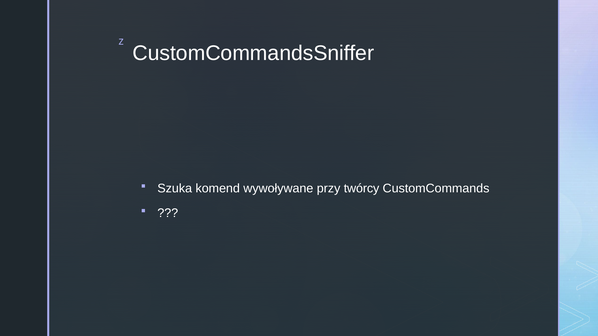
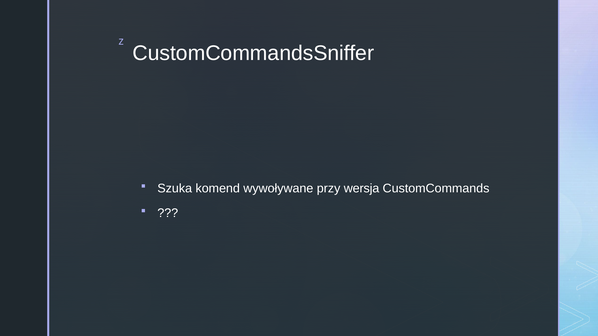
twórcy: twórcy -> wersja
